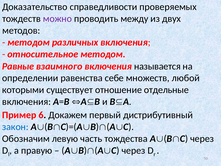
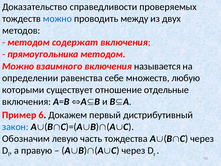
можно at (57, 19) colour: purple -> blue
различных: различных -> содержат
относительное: относительное -> прямоугольника
Равные at (18, 66): Равные -> Можно
любой: любой -> любую
